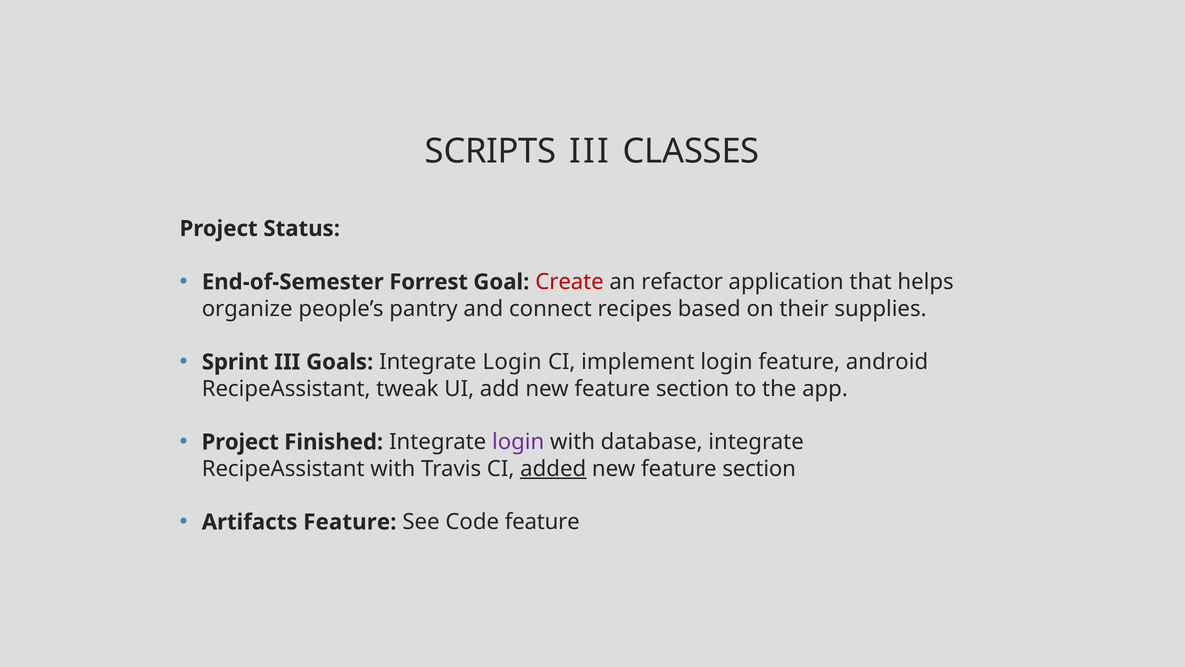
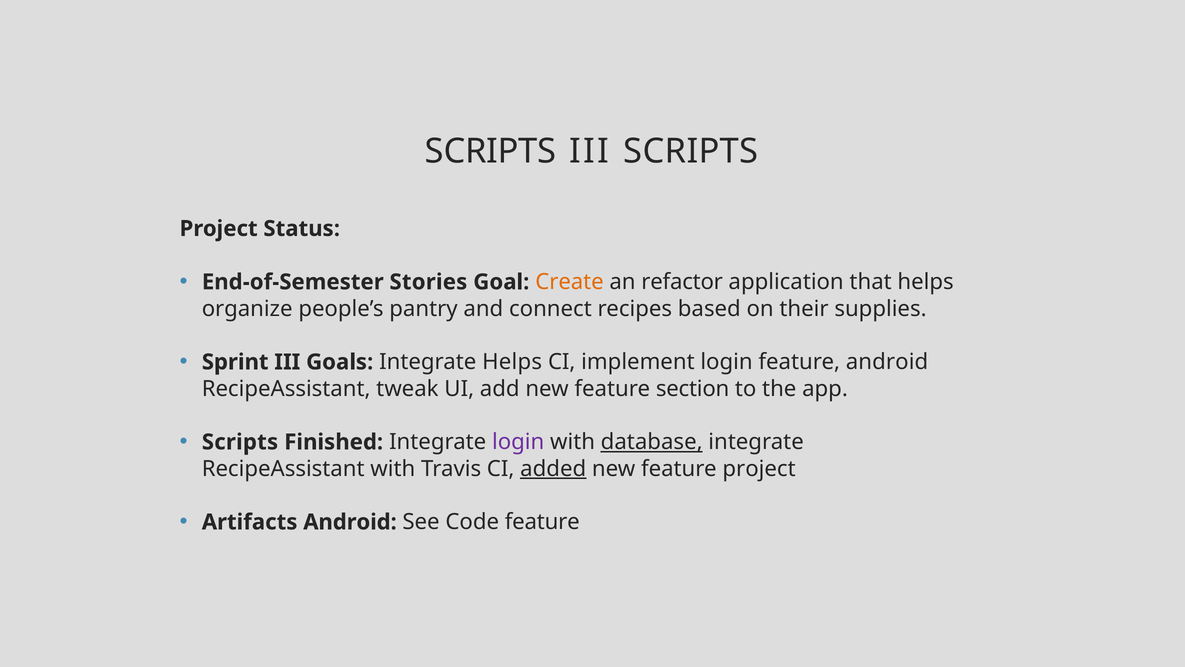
III CLASSES: CLASSES -> SCRIPTS
Forrest: Forrest -> Stories
Create colour: red -> orange
Goals Integrate Login: Login -> Helps
Project at (240, 442): Project -> Scripts
database underline: none -> present
section at (759, 468): section -> project
Artifacts Feature: Feature -> Android
